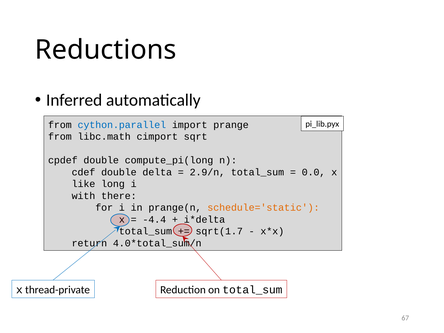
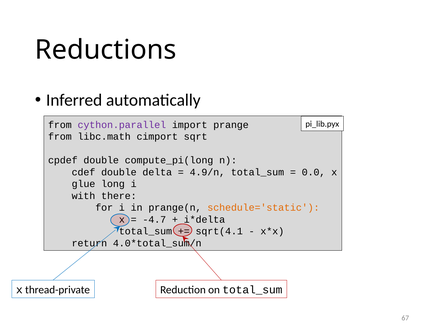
cython.parallel colour: blue -> purple
2.9/n: 2.9/n -> 4.9/n
like: like -> glue
-4.4: -4.4 -> -4.7
sqrt(1.7: sqrt(1.7 -> sqrt(4.1
